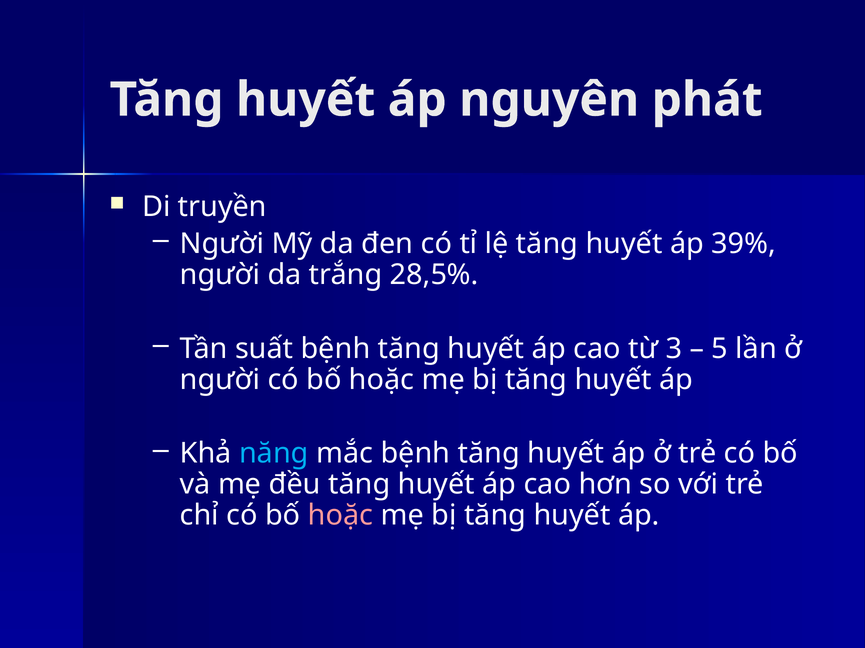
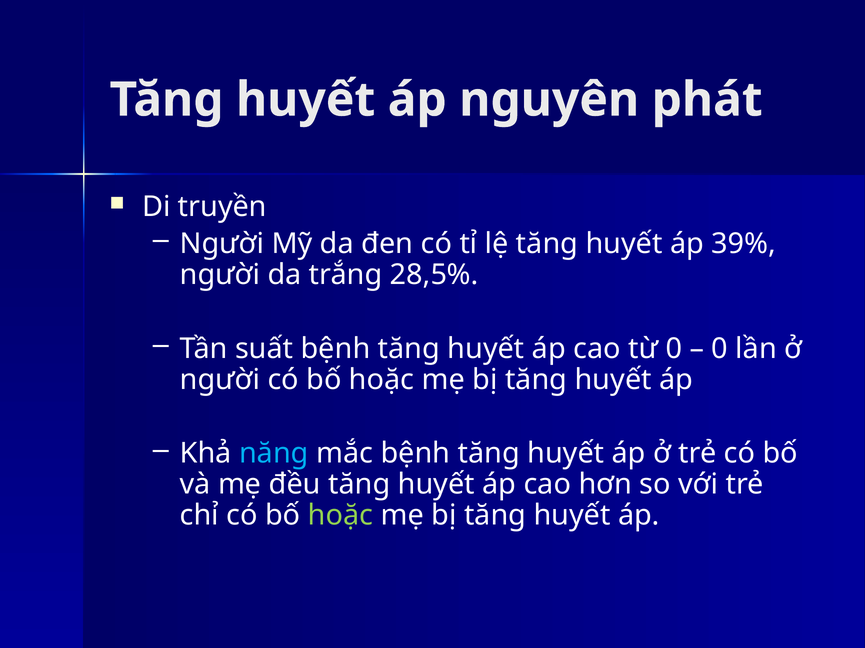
từ 3: 3 -> 0
5 at (720, 349): 5 -> 0
hoặc at (341, 516) colour: pink -> light green
